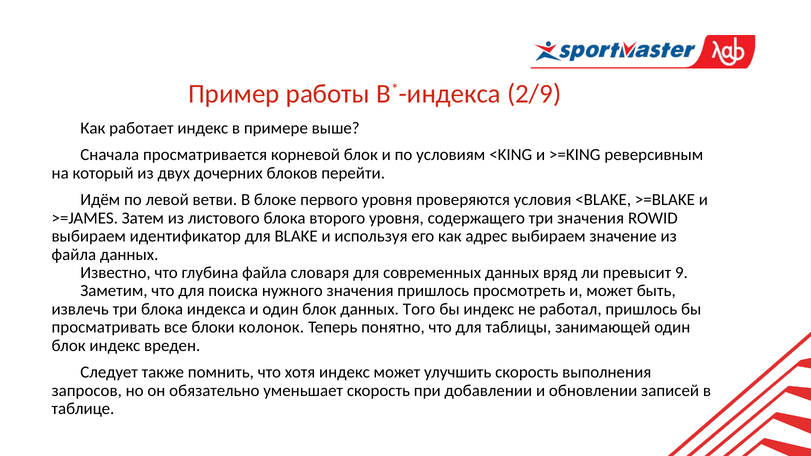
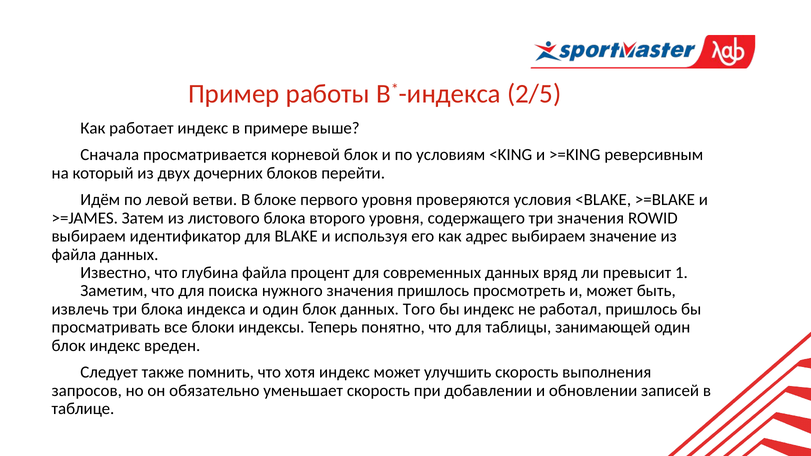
2/9: 2/9 -> 2/5
словаря: словаря -> процент
9: 9 -> 1
колонок: колонок -> индексы
